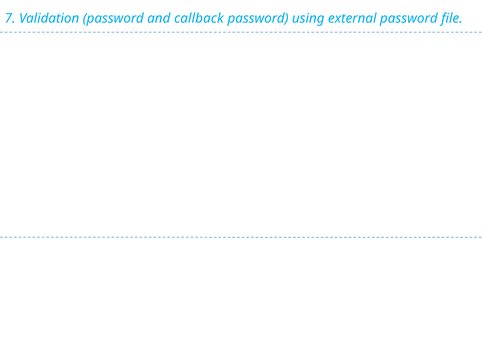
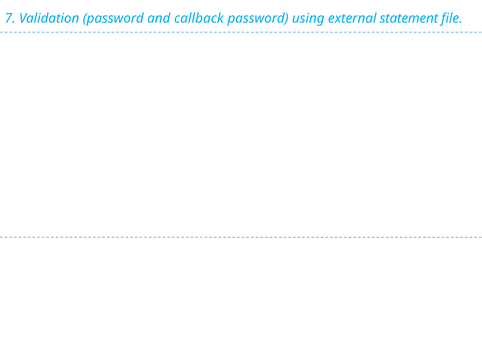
external password: password -> statement
